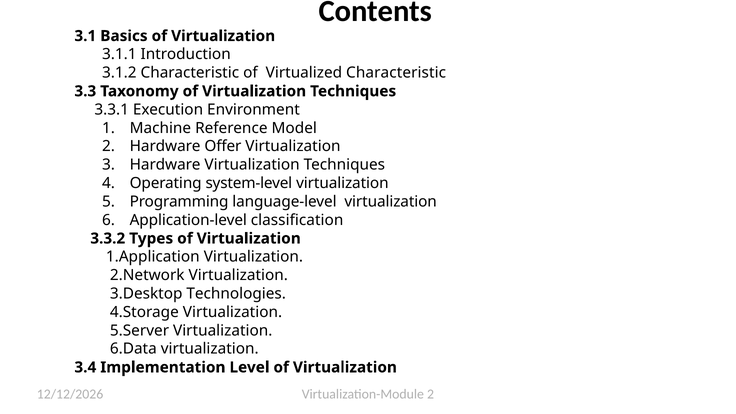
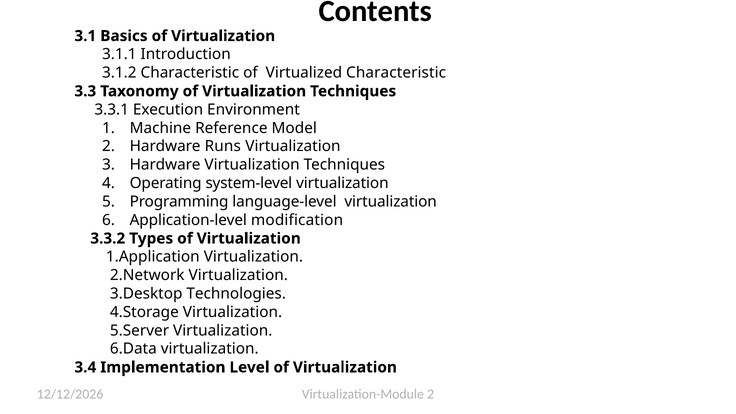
Offer: Offer -> Runs
classification: classification -> modification
